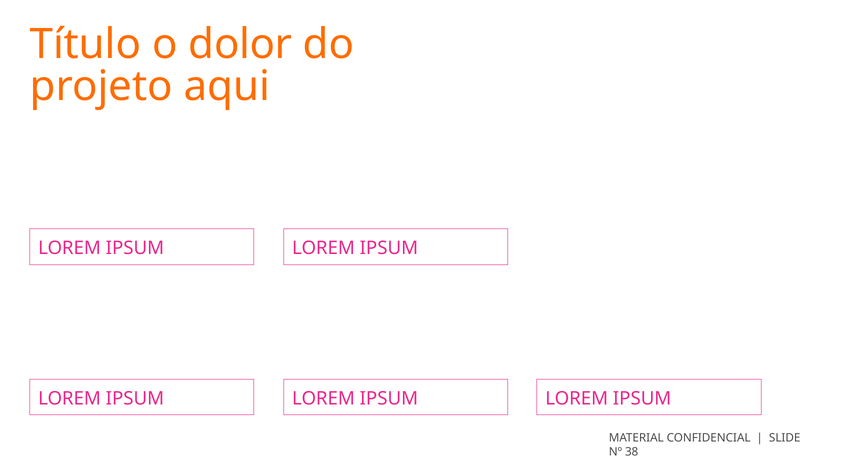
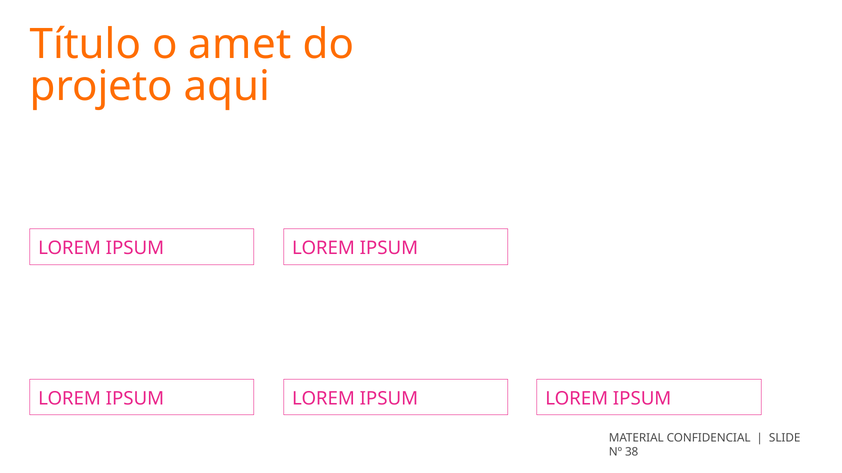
dolor: dolor -> amet
